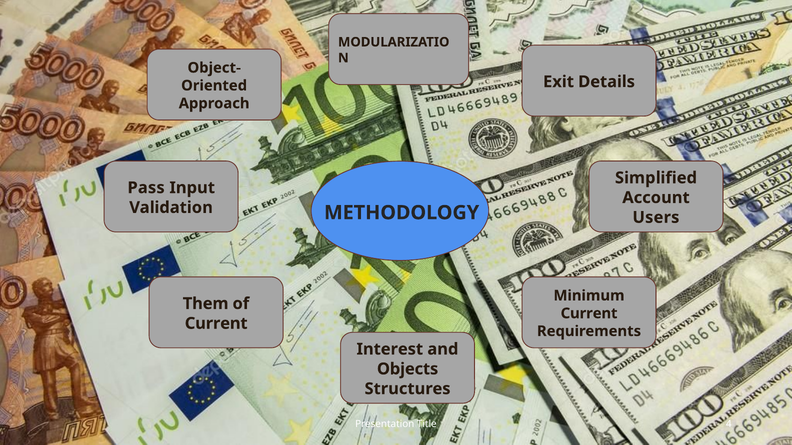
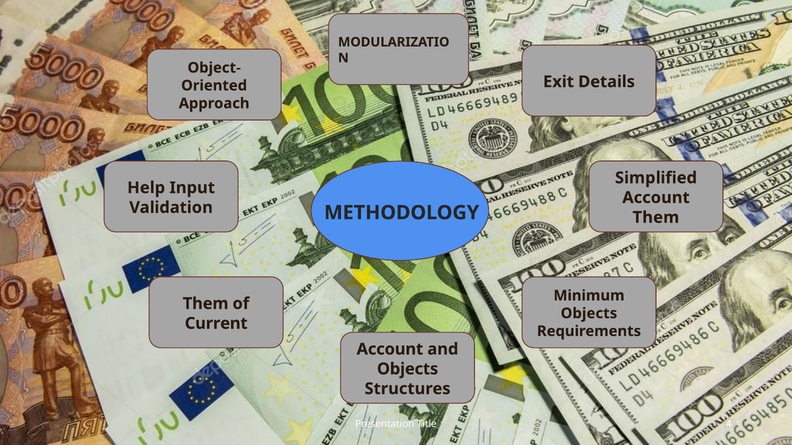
Pass: Pass -> Help
Users at (656, 218): Users -> Them
Current at (589, 314): Current -> Objects
Interest at (390, 350): Interest -> Account
